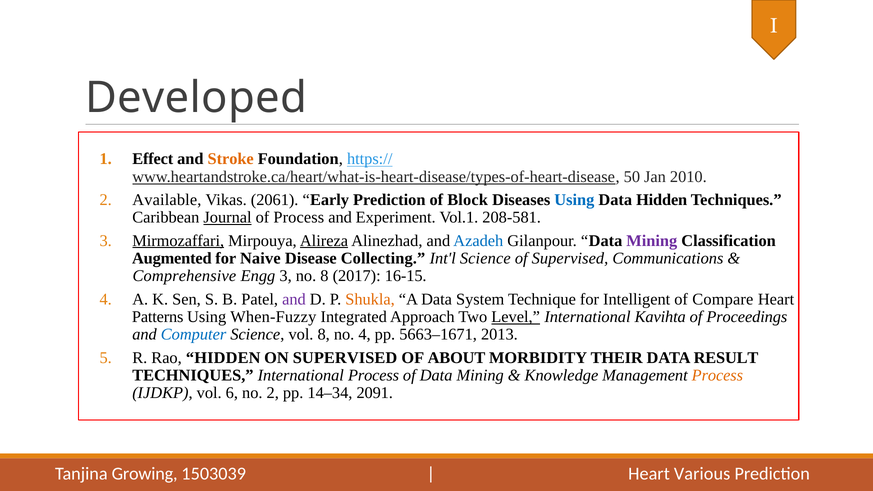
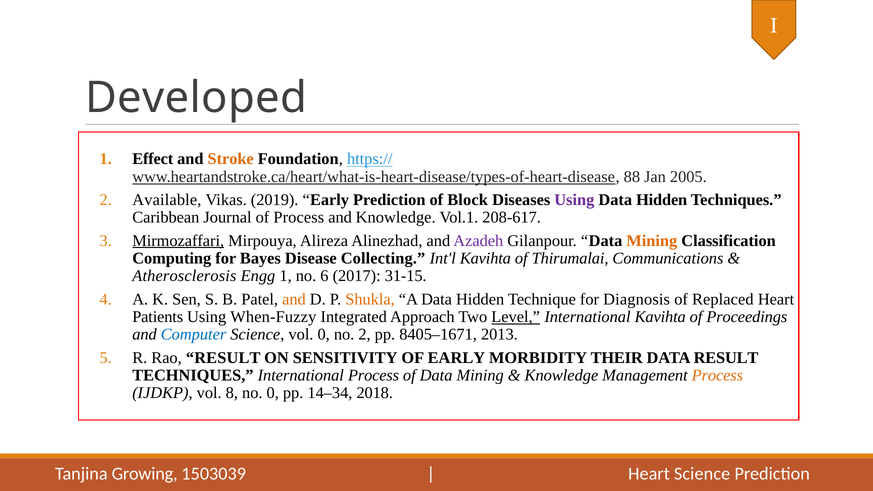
50: 50 -> 88
2010: 2010 -> 2005
2061: 2061 -> 2019
Using at (574, 200) colour: blue -> purple
Journal underline: present -> none
and Experiment: Experiment -> Knowledge
208-581: 208-581 -> 208-617
Alireza underline: present -> none
Azadeh colour: blue -> purple
Mining at (652, 241) colour: purple -> orange
Augmented: Augmented -> Computing
Naive: Naive -> Bayes
Int'l Science: Science -> Kavihta
of Supervised: Supervised -> Thirumalai
Comprehensive: Comprehensive -> Atherosclerosis
Engg 3: 3 -> 1
no 8: 8 -> 6
16-15: 16-15 -> 31-15
and at (294, 299) colour: purple -> orange
A Data System: System -> Hidden
Intelligent: Intelligent -> Diagnosis
Compare: Compare -> Replaced
Patterns: Patterns -> Patients
vol 8: 8 -> 0
no 4: 4 -> 2
5663–1671: 5663–1671 -> 8405–1671
Rao HIDDEN: HIDDEN -> RESULT
ON SUPERVISED: SUPERVISED -> SENSITIVITY
OF ABOUT: ABOUT -> EARLY
6: 6 -> 8
no 2: 2 -> 0
2091: 2091 -> 2018
Heart Various: Various -> Science
